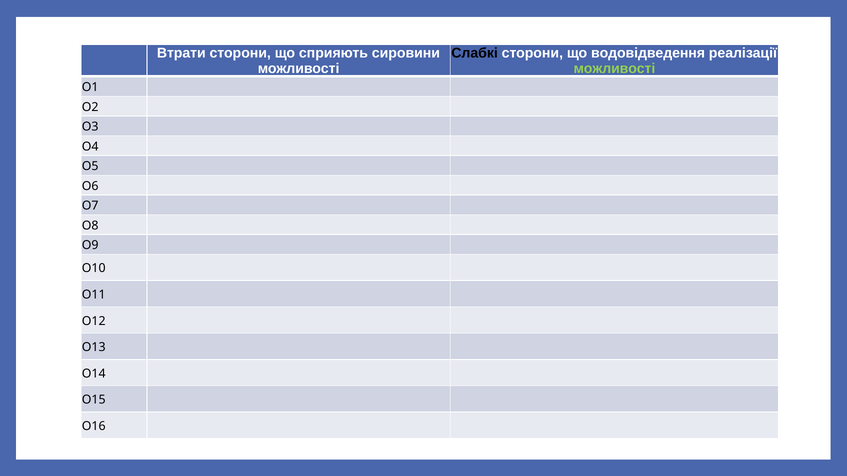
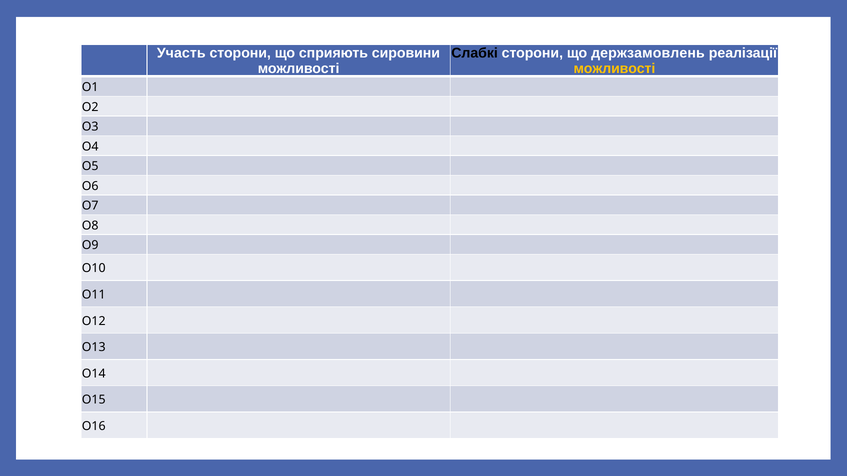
Втрати: Втрати -> Участь
водовідведення: водовідведення -> держзамовлень
можливості at (614, 69) colour: light green -> yellow
